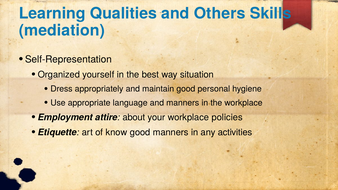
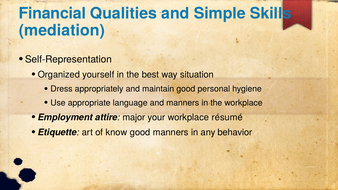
Learning: Learning -> Financial
Others: Others -> Simple
about: about -> major
policies: policies -> résumé
activities: activities -> behavior
